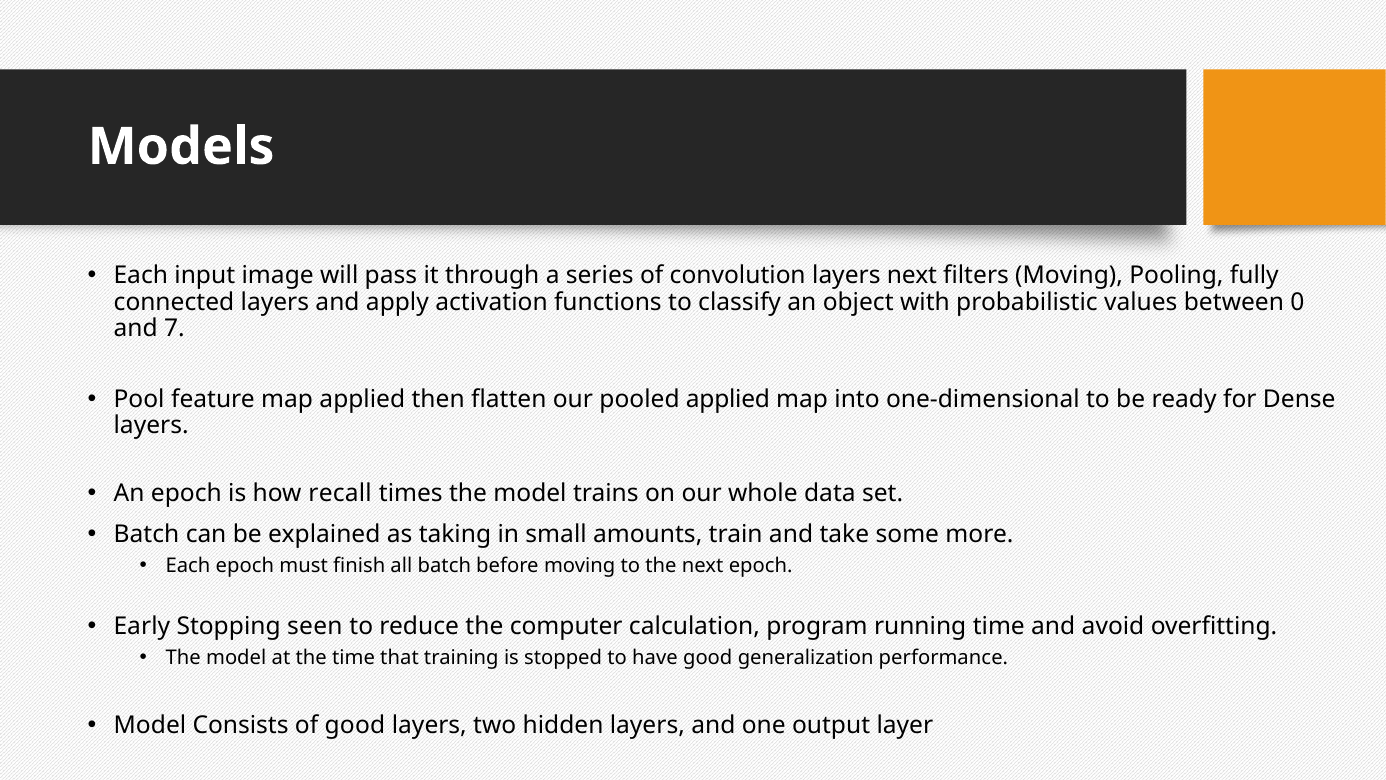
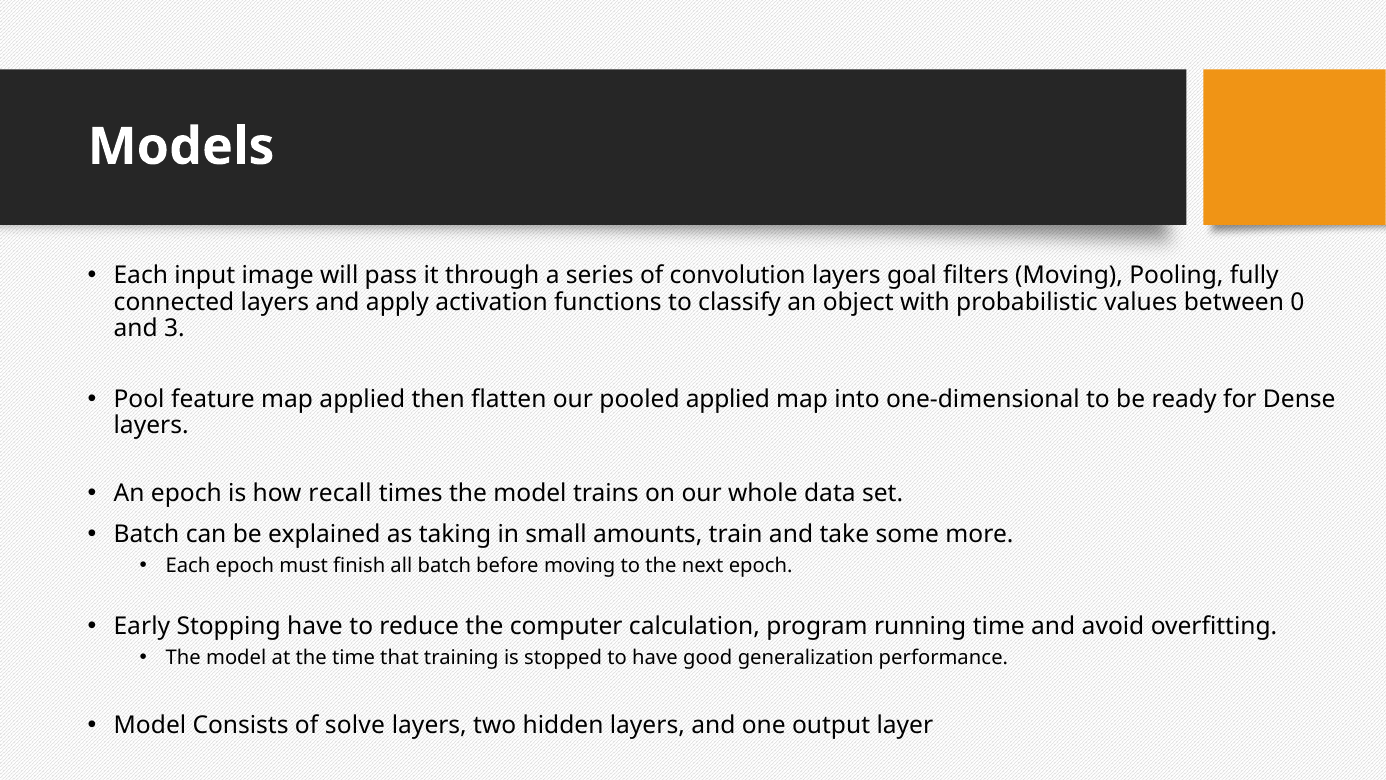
layers next: next -> goal
7: 7 -> 3
Stopping seen: seen -> have
of good: good -> solve
